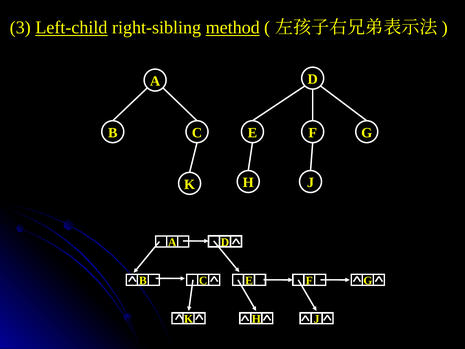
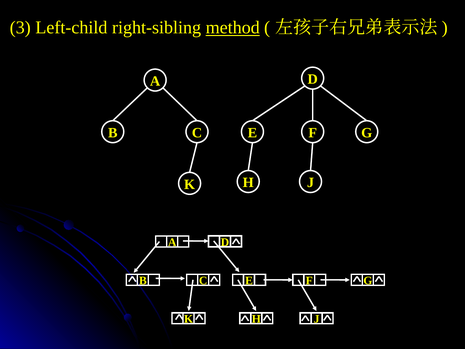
Left-child underline: present -> none
